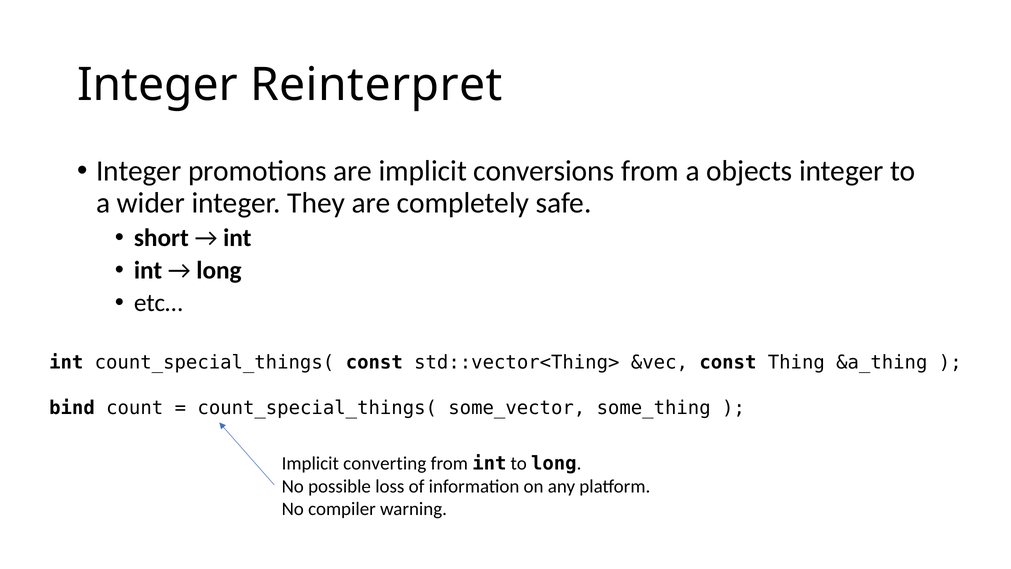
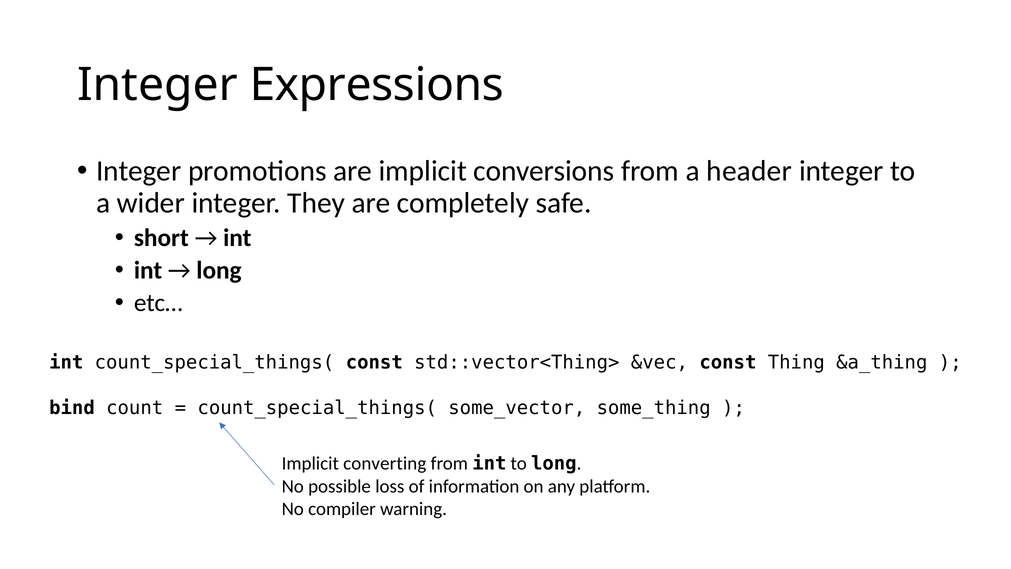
Reinterpret: Reinterpret -> Expressions
objects: objects -> header
